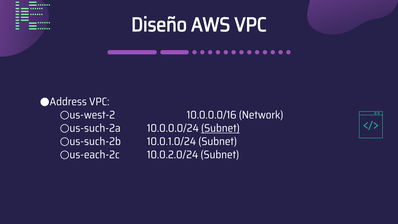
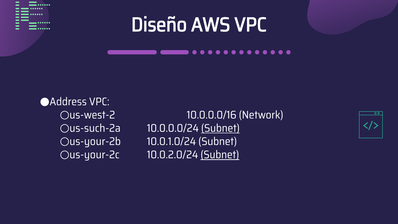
us-such-2b: us-such-2b -> us-your-2b
us-each-2c: us-each-2c -> us-your-2c
Subnet at (220, 155) underline: none -> present
